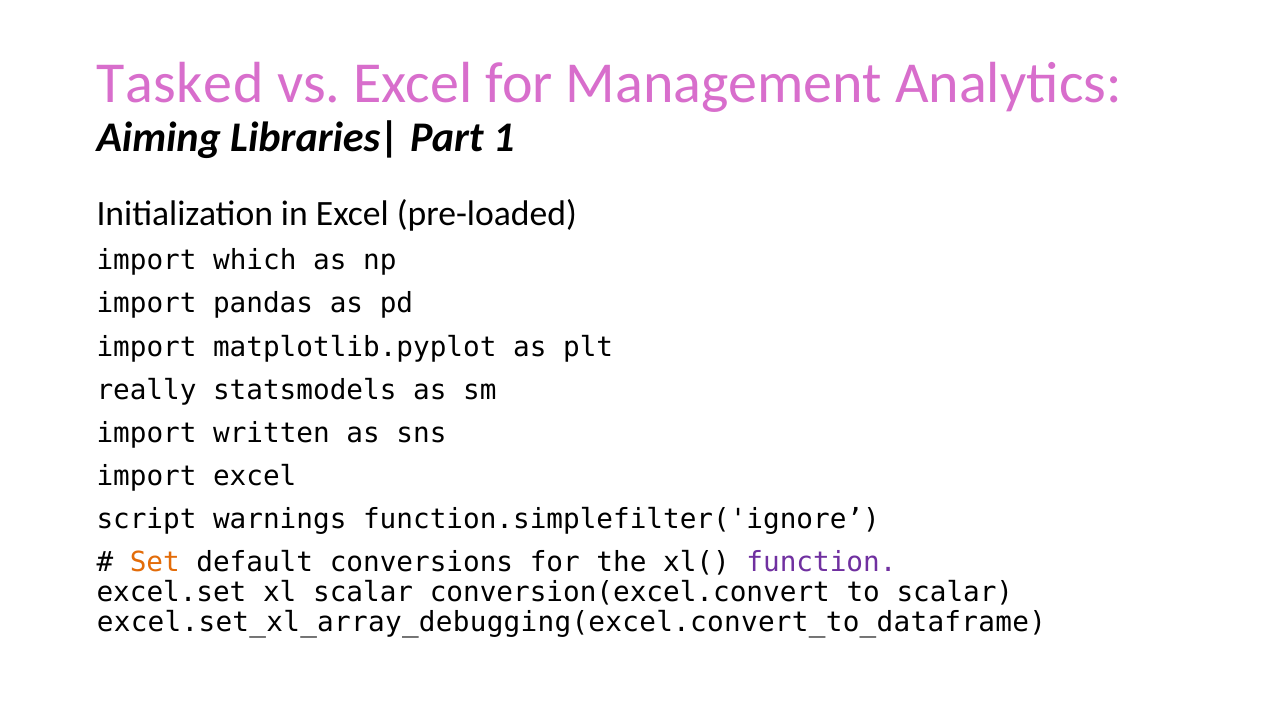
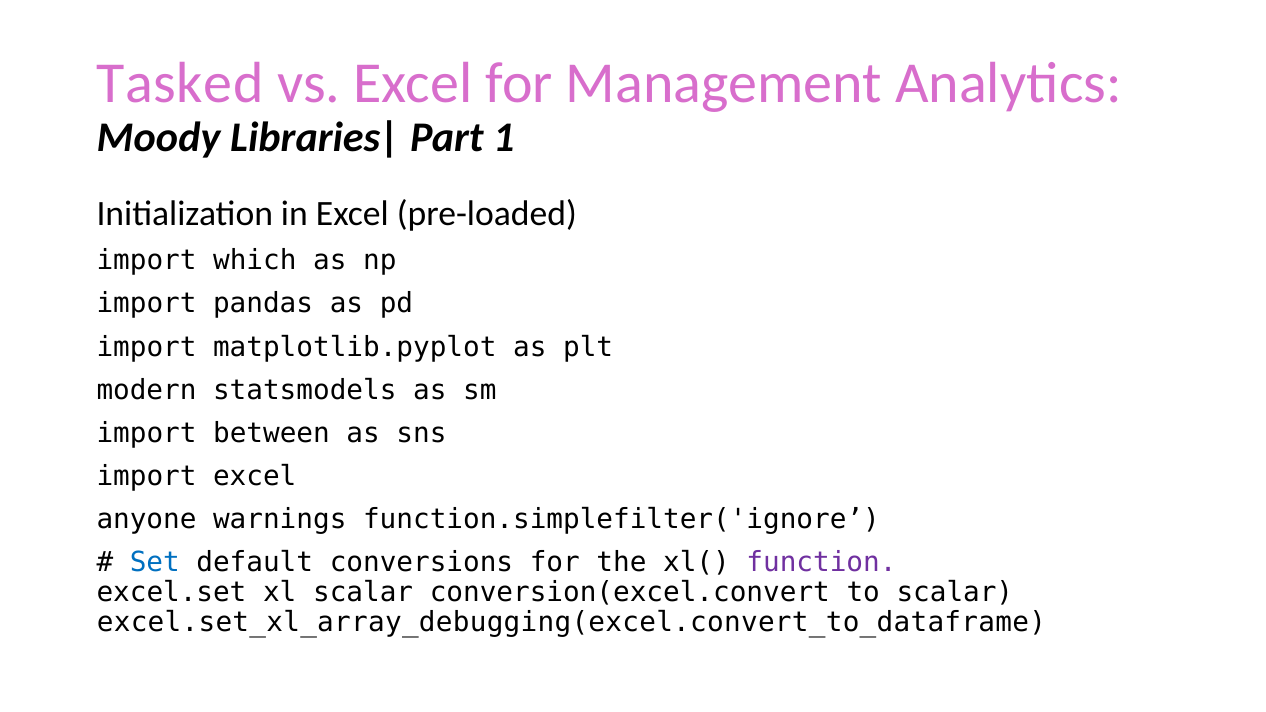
Aiming: Aiming -> Moody
really: really -> modern
written: written -> between
script: script -> anyone
Set colour: orange -> blue
